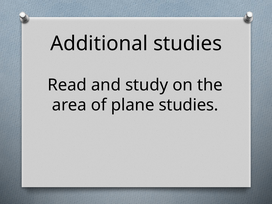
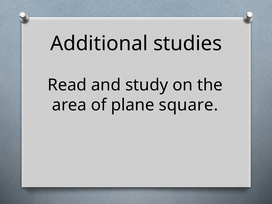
plane studies: studies -> square
